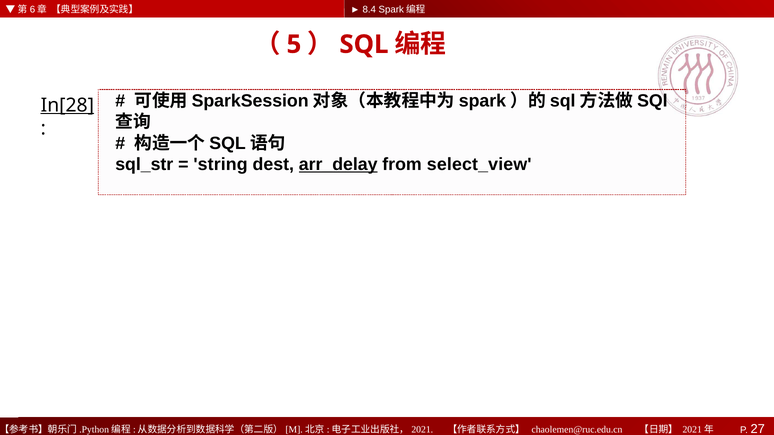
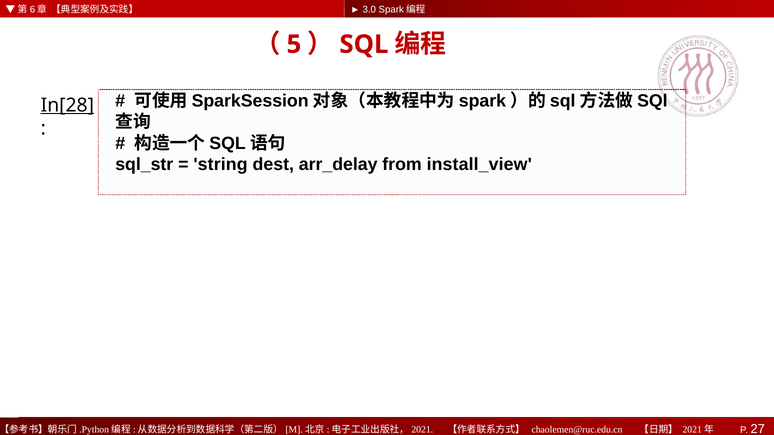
8.4: 8.4 -> 3.0
arr_delay underline: present -> none
select_view: select_view -> install_view
